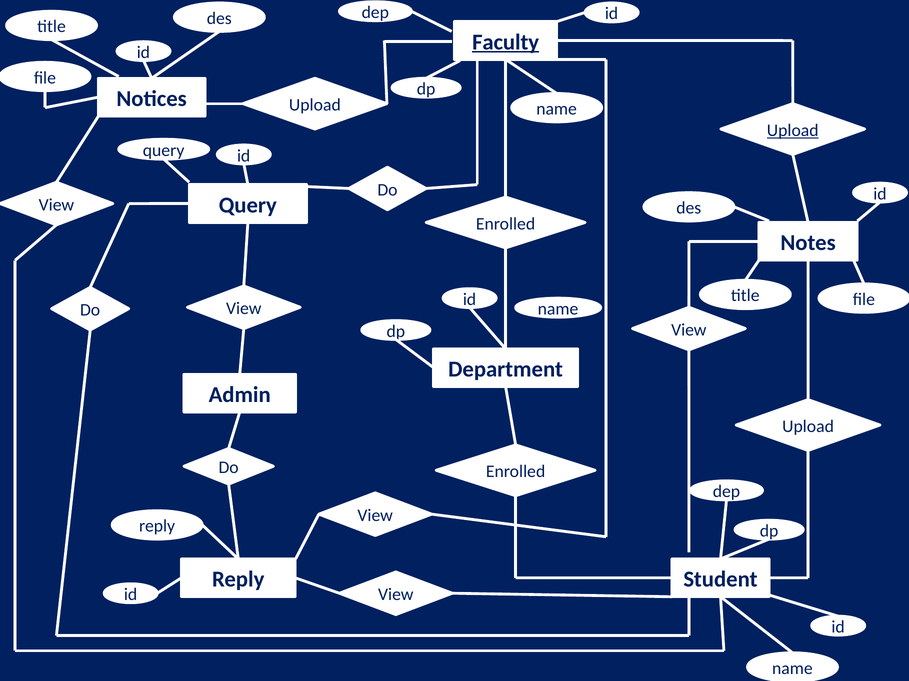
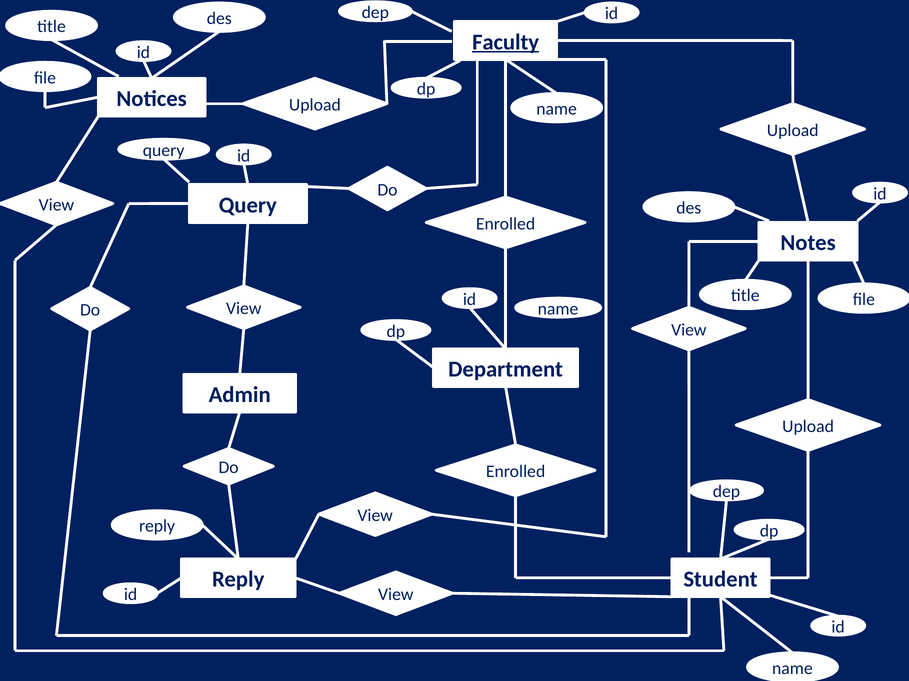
Upload at (793, 130) underline: present -> none
